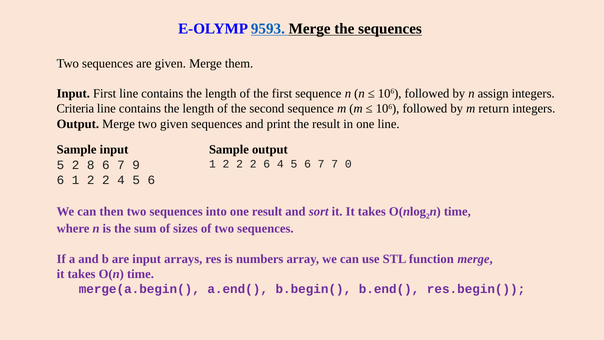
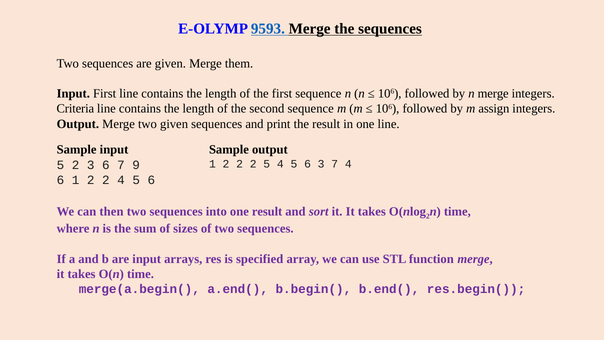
n assign: assign -> merge
return: return -> assign
2 6: 6 -> 5
5 6 7: 7 -> 3
7 0: 0 -> 4
2 8: 8 -> 3
numbers: numbers -> specified
